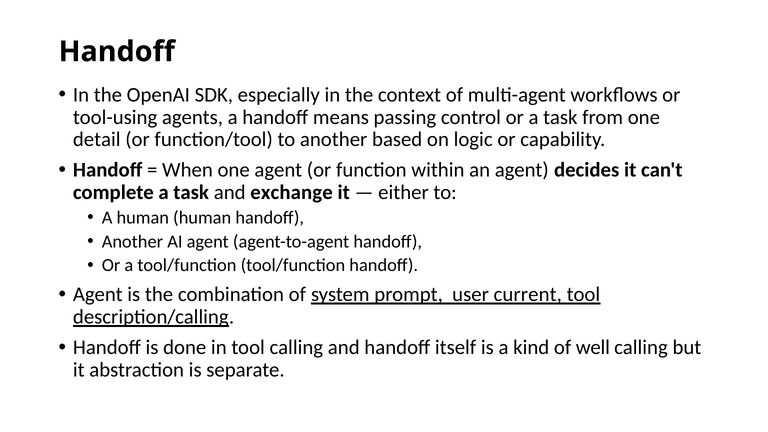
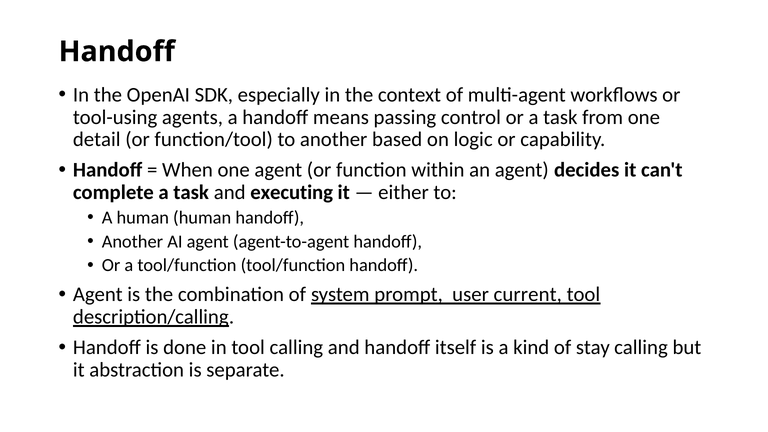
exchange: exchange -> executing
well: well -> stay
